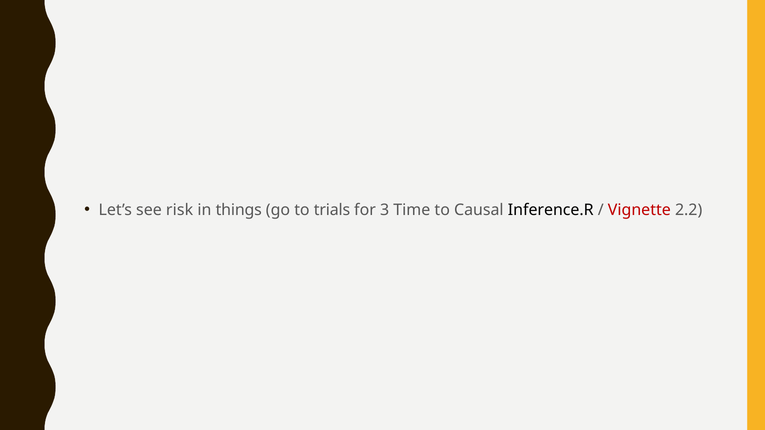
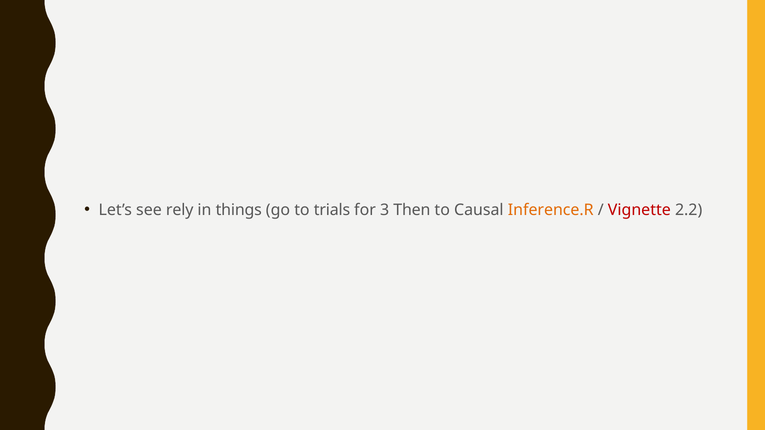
risk: risk -> rely
Time: Time -> Then
Inference.R colour: black -> orange
